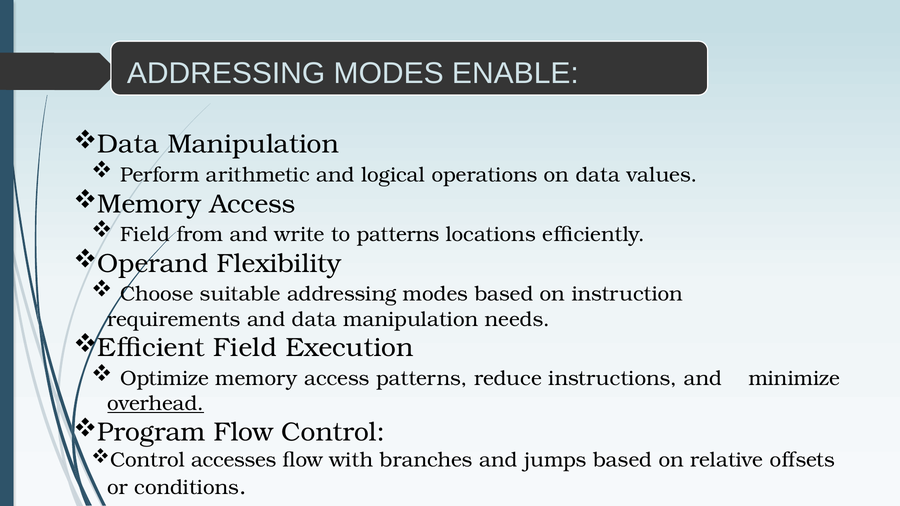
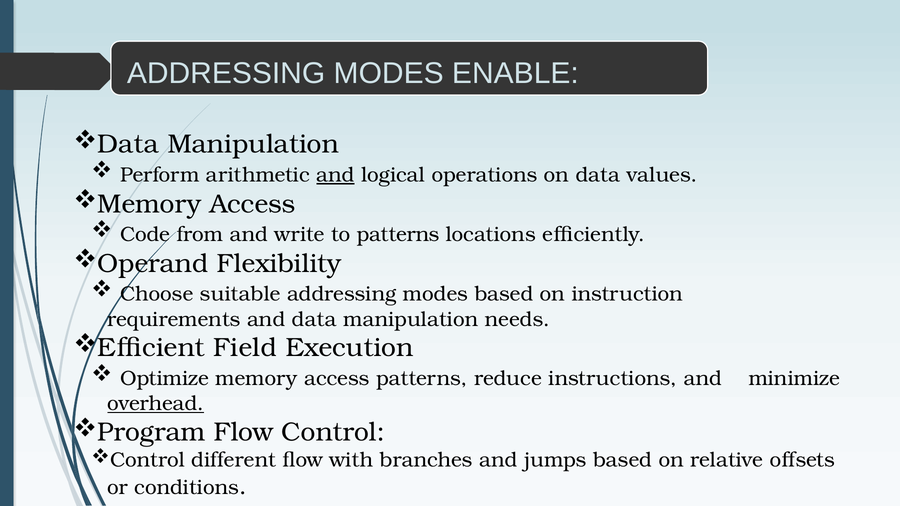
and at (336, 175) underline: none -> present
Field at (145, 235): Field -> Code
accesses: accesses -> different
